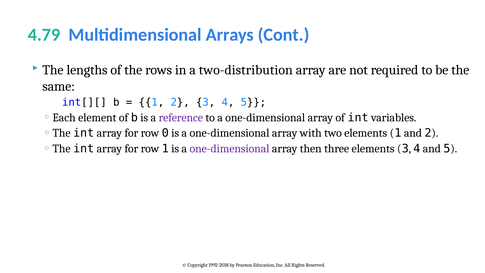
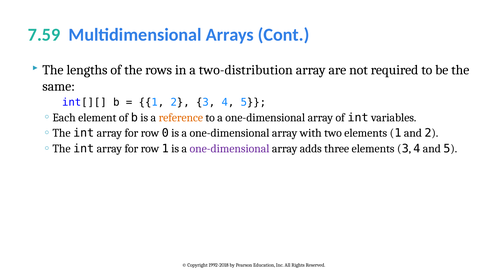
4.79: 4.79 -> 7.59
reference colour: purple -> orange
then: then -> adds
